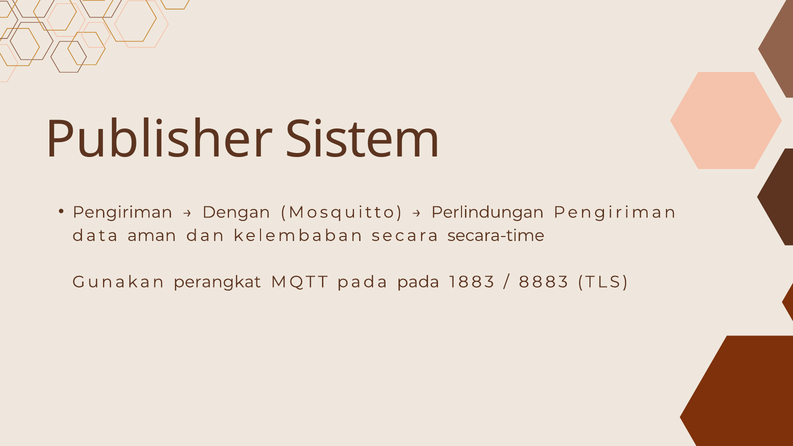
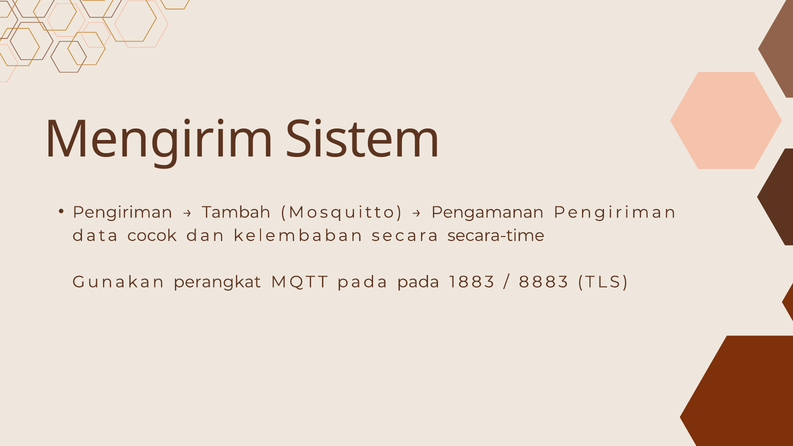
Publisher: Publisher -> Mengirim
Dengan: Dengan -> Tambah
Perlindungan: Perlindungan -> Pengamanan
aman: aman -> cocok
